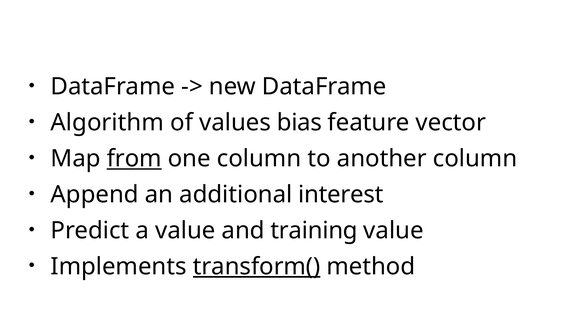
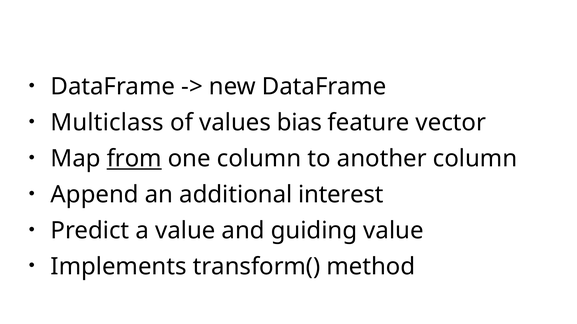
Algorithm: Algorithm -> Multiclass
training: training -> guiding
transform( underline: present -> none
